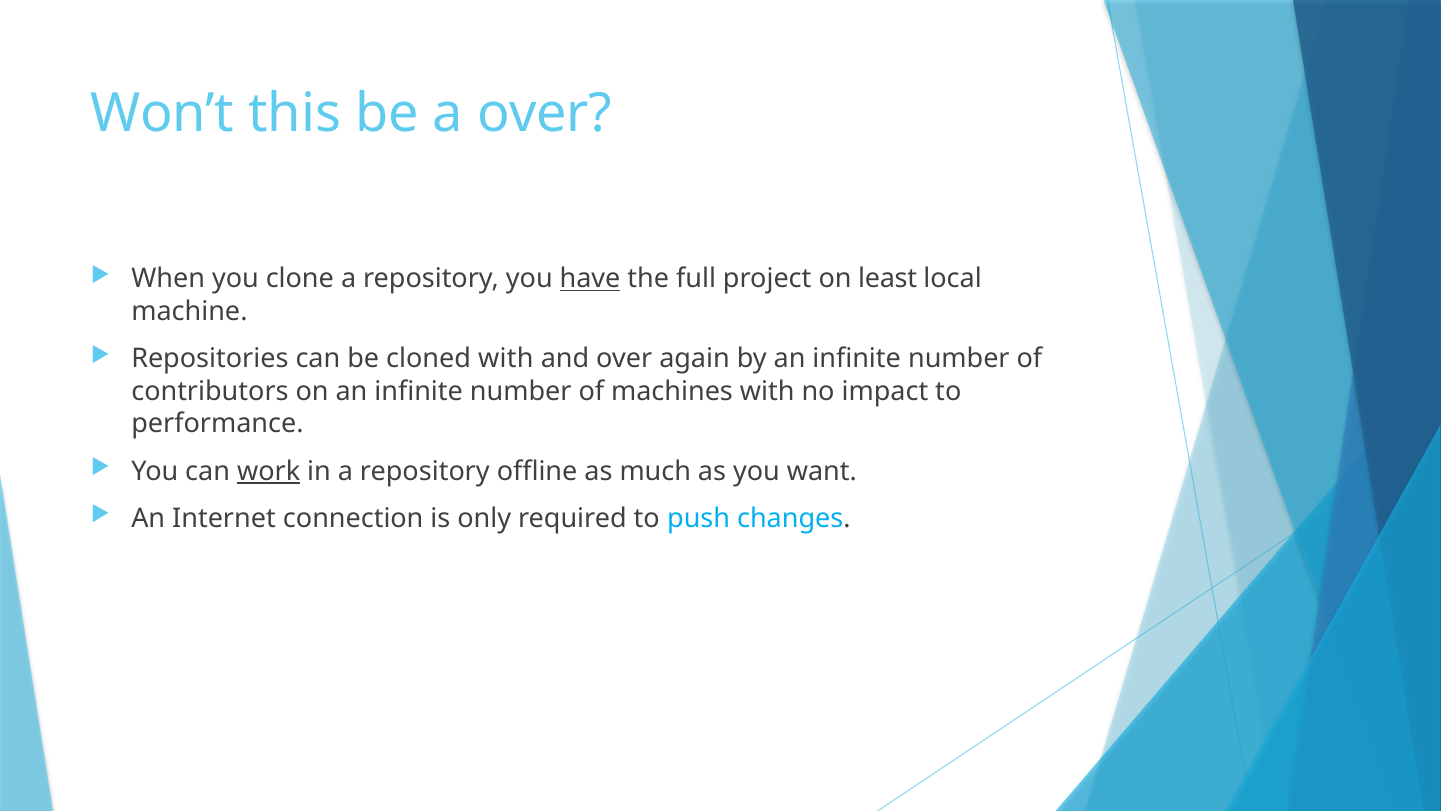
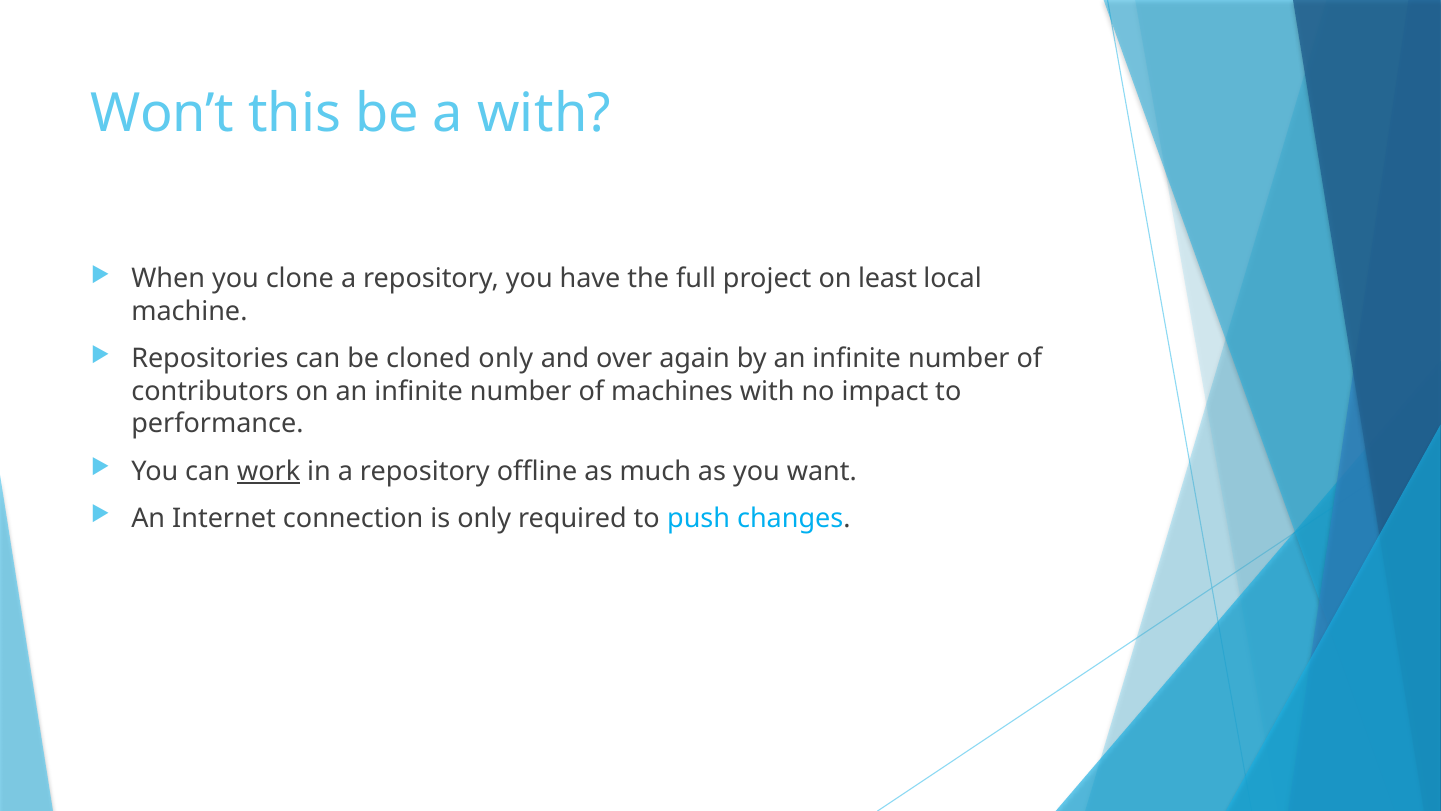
a over: over -> with
have underline: present -> none
cloned with: with -> only
